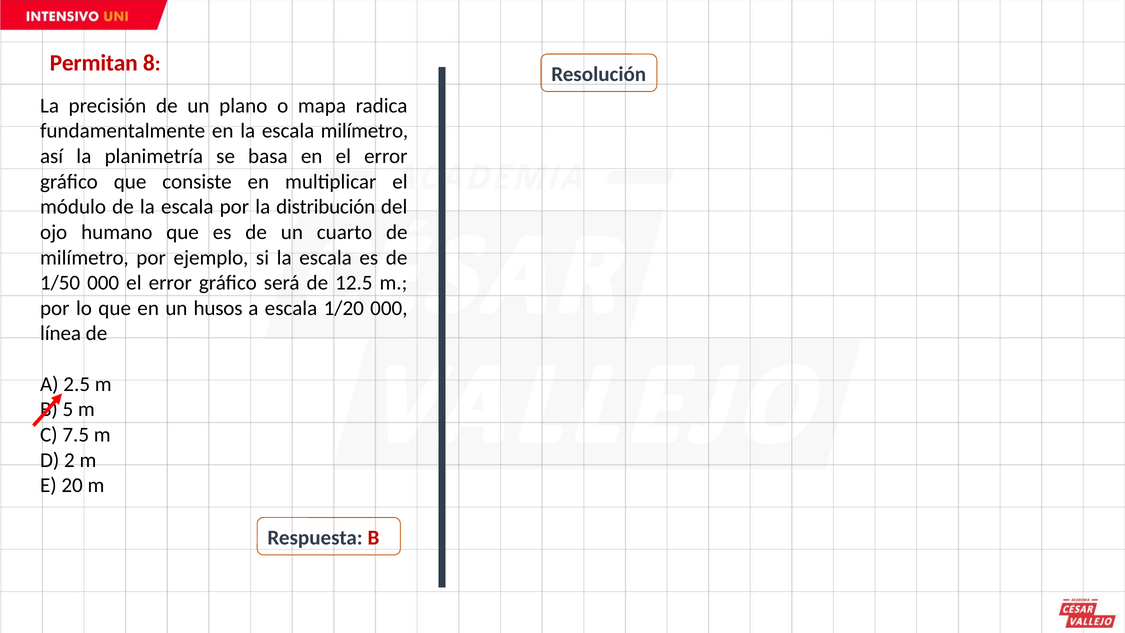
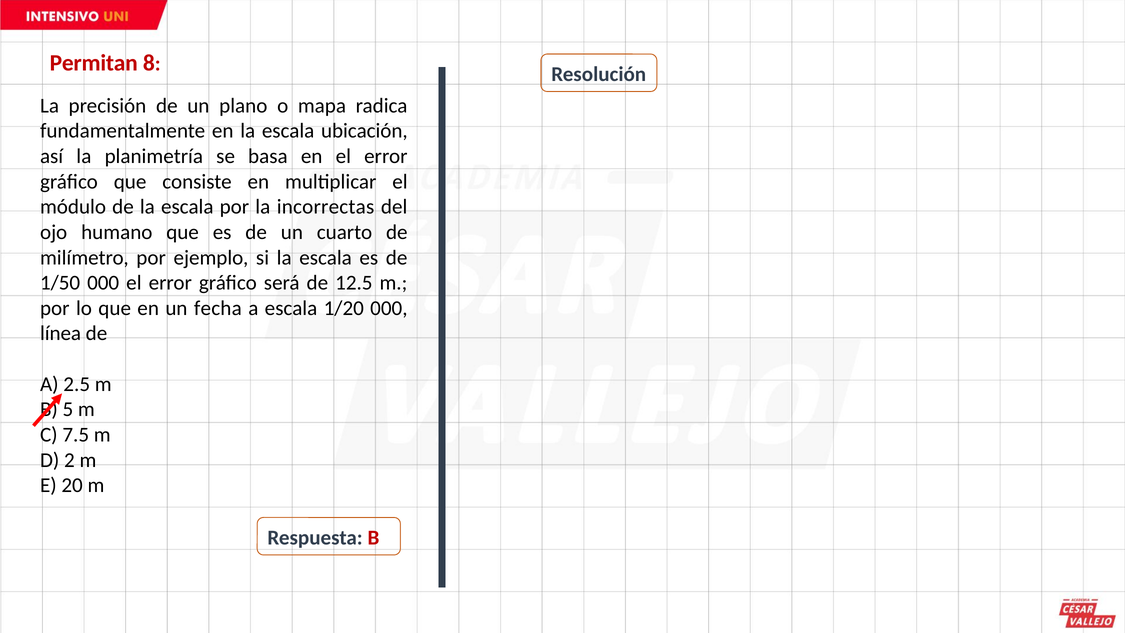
escala milímetro: milímetro -> ubicación
distribución: distribución -> incorrectas
husos: husos -> fecha
